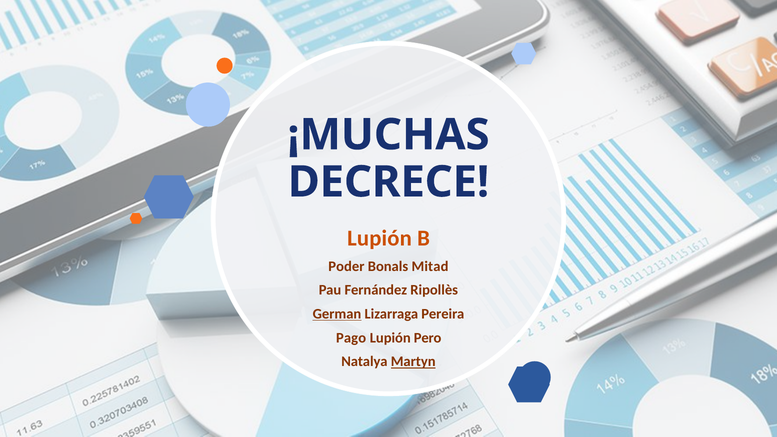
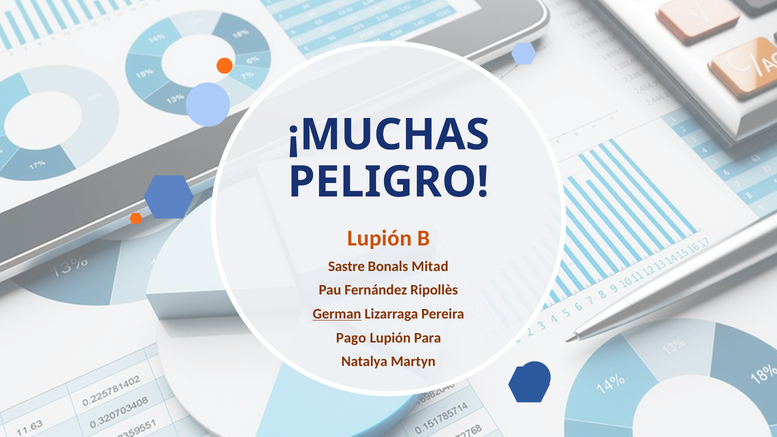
DECRECE: DECRECE -> PELIGRO
Poder: Poder -> Sastre
Pero: Pero -> Para
Martyn underline: present -> none
